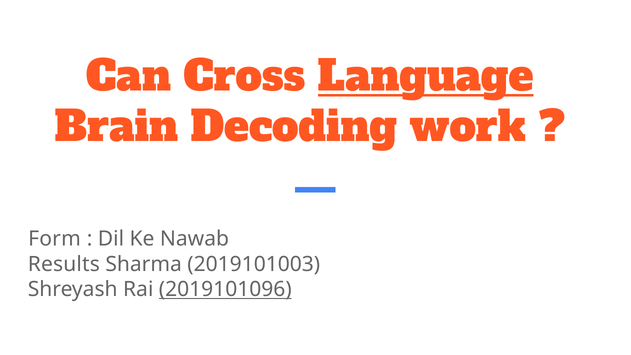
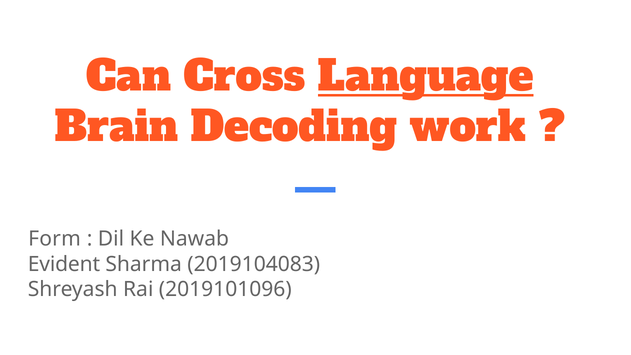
Results: Results -> Evident
2019101003: 2019101003 -> 2019104083
2019101096 underline: present -> none
